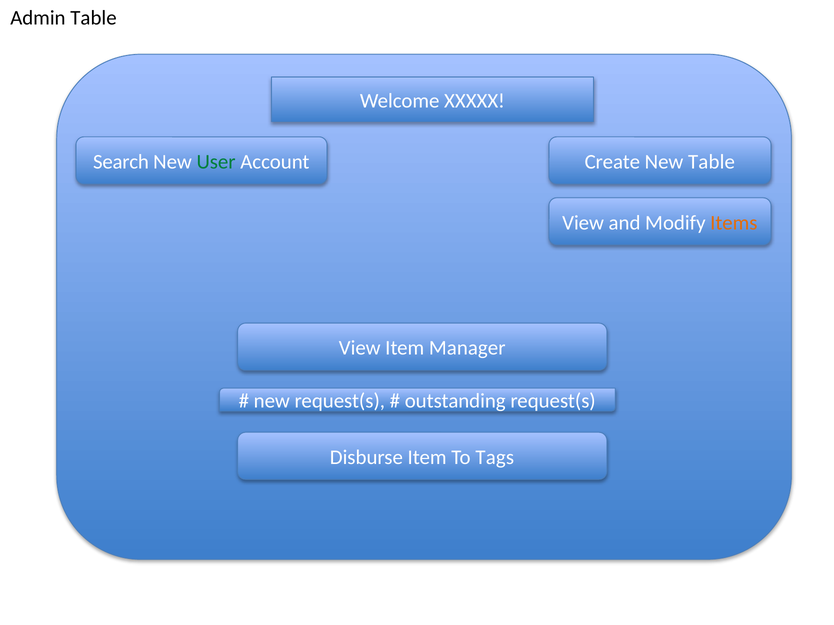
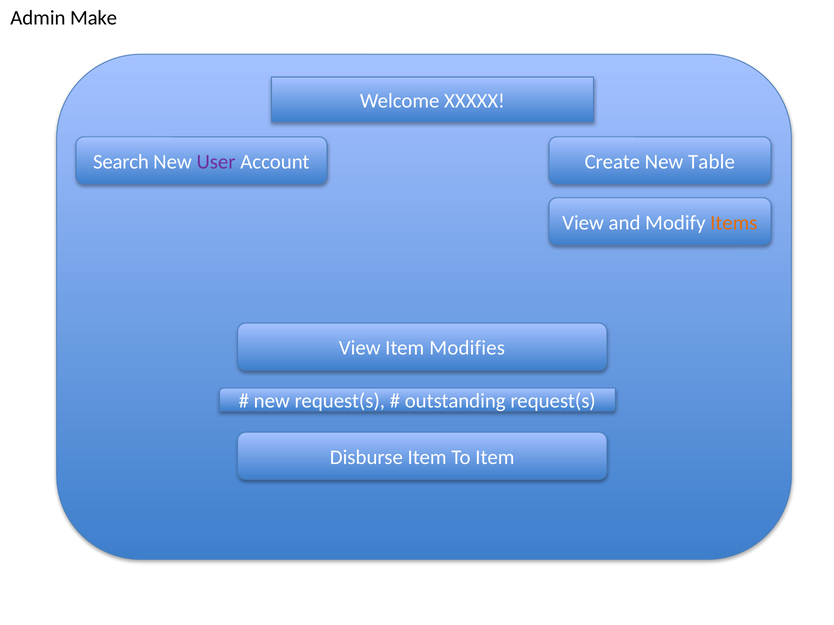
Admin Table: Table -> Make
User colour: green -> purple
Manager: Manager -> Modifies
To Tags: Tags -> Item
